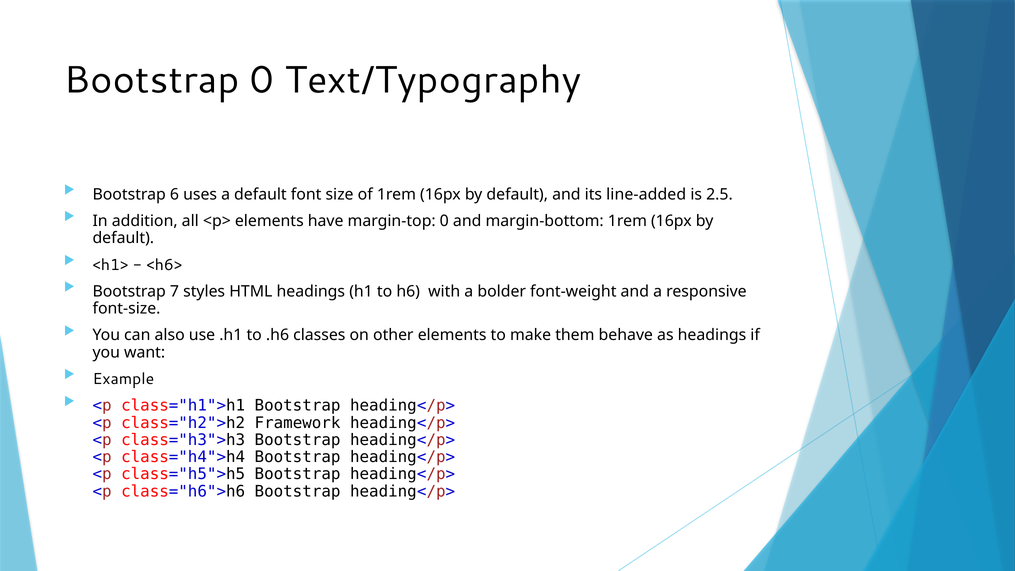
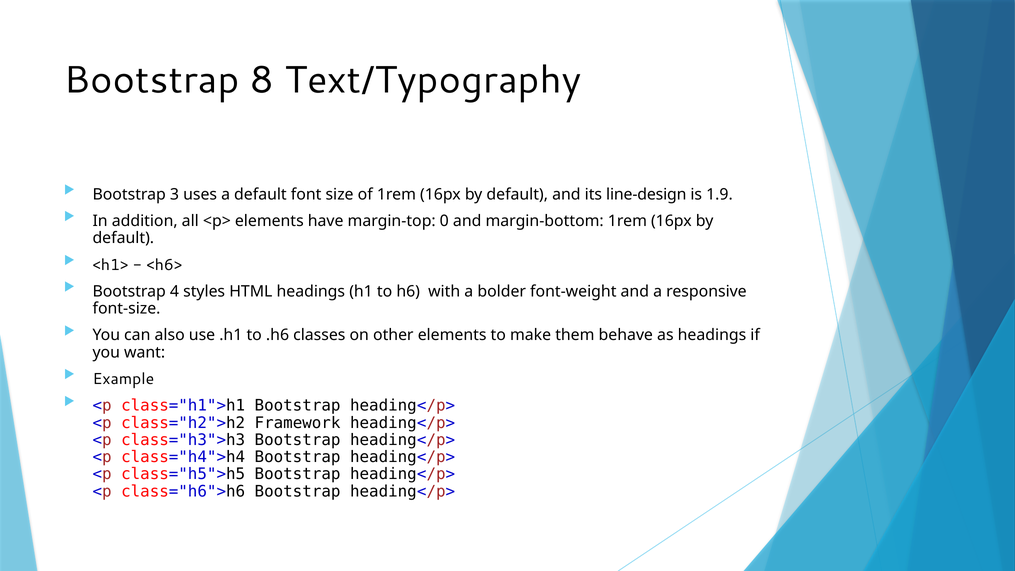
Bootstrap 0: 0 -> 8
6: 6 -> 3
line-added: line-added -> line-design
2.5: 2.5 -> 1.9
7: 7 -> 4
